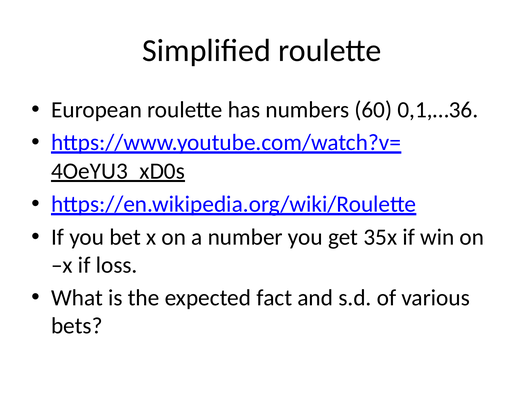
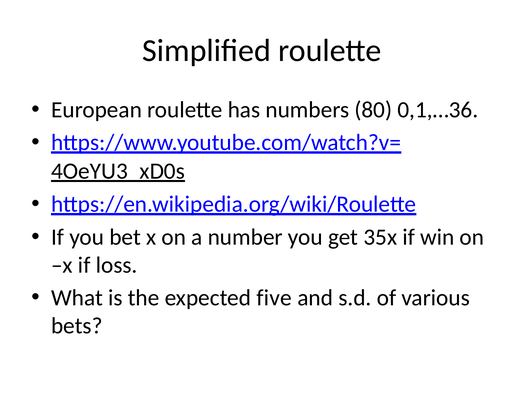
60: 60 -> 80
fact: fact -> five
